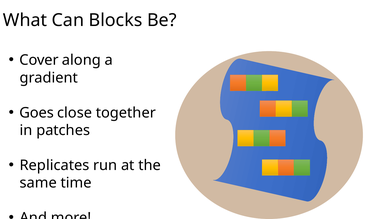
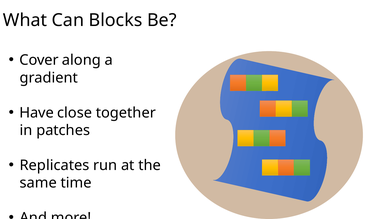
Goes: Goes -> Have
